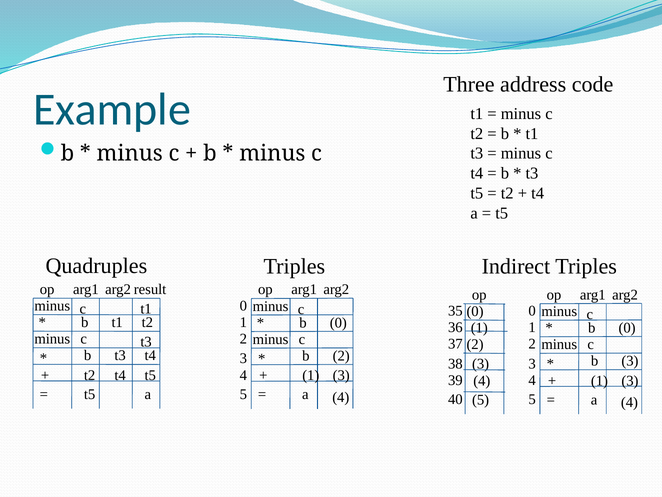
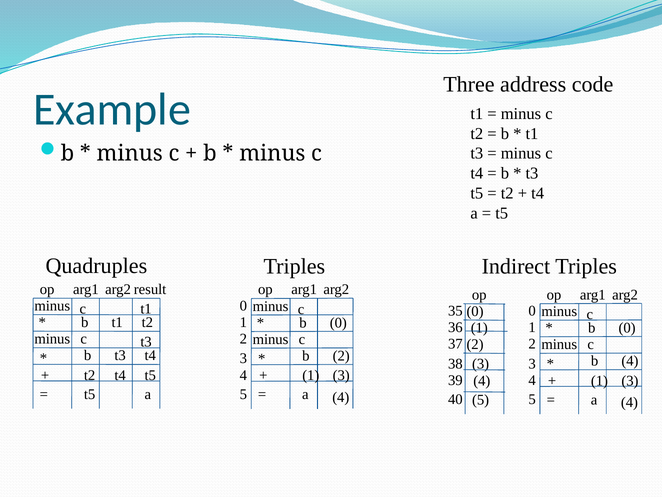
b 3: 3 -> 4
